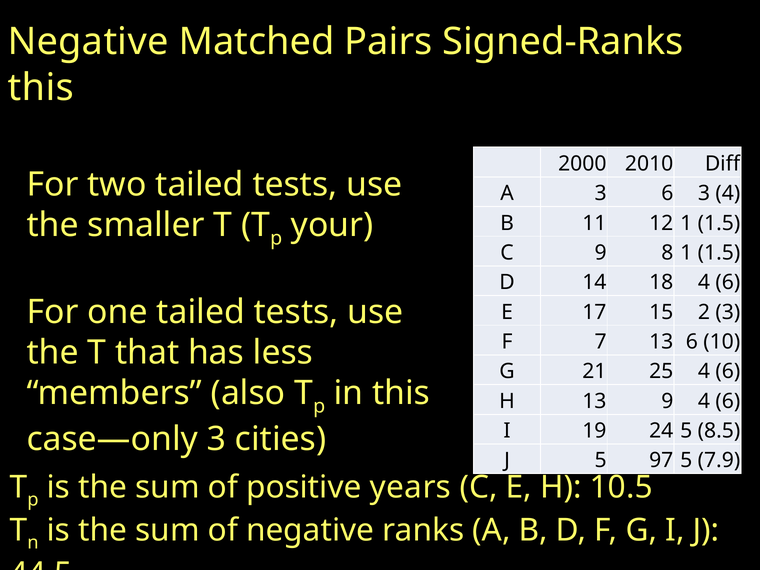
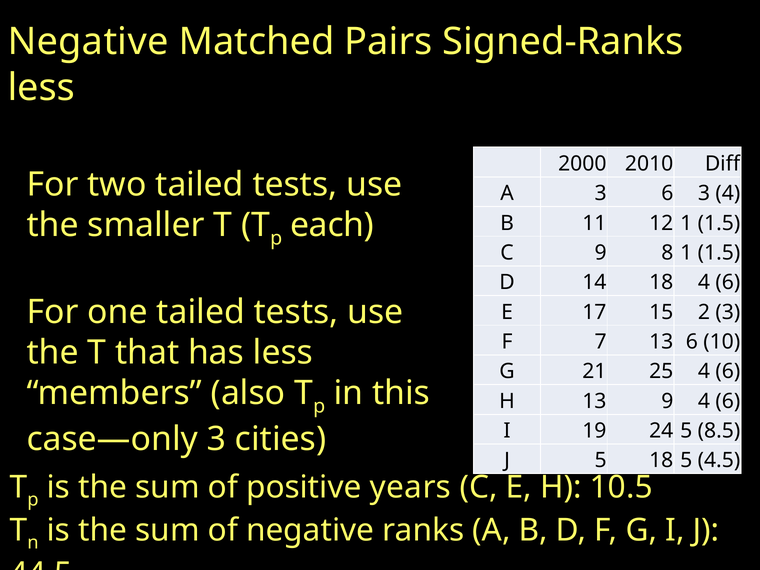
this at (41, 87): this -> less
your: your -> each
5 97: 97 -> 18
7.9: 7.9 -> 4.5
